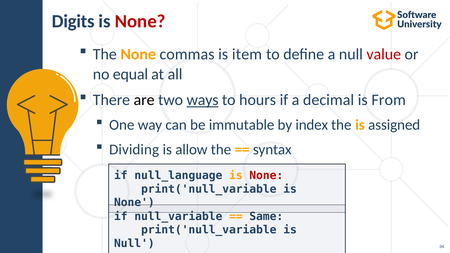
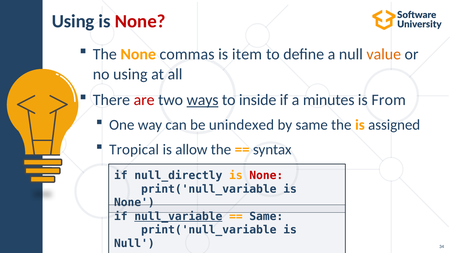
Digits at (73, 21): Digits -> Using
value colour: red -> orange
no equal: equal -> using
are colour: black -> red
hours: hours -> inside
decimal: decimal -> minutes
immutable: immutable -> unindexed
by index: index -> same
Dividing: Dividing -> Tropical
null_language: null_language -> null_directly
null_variable underline: none -> present
